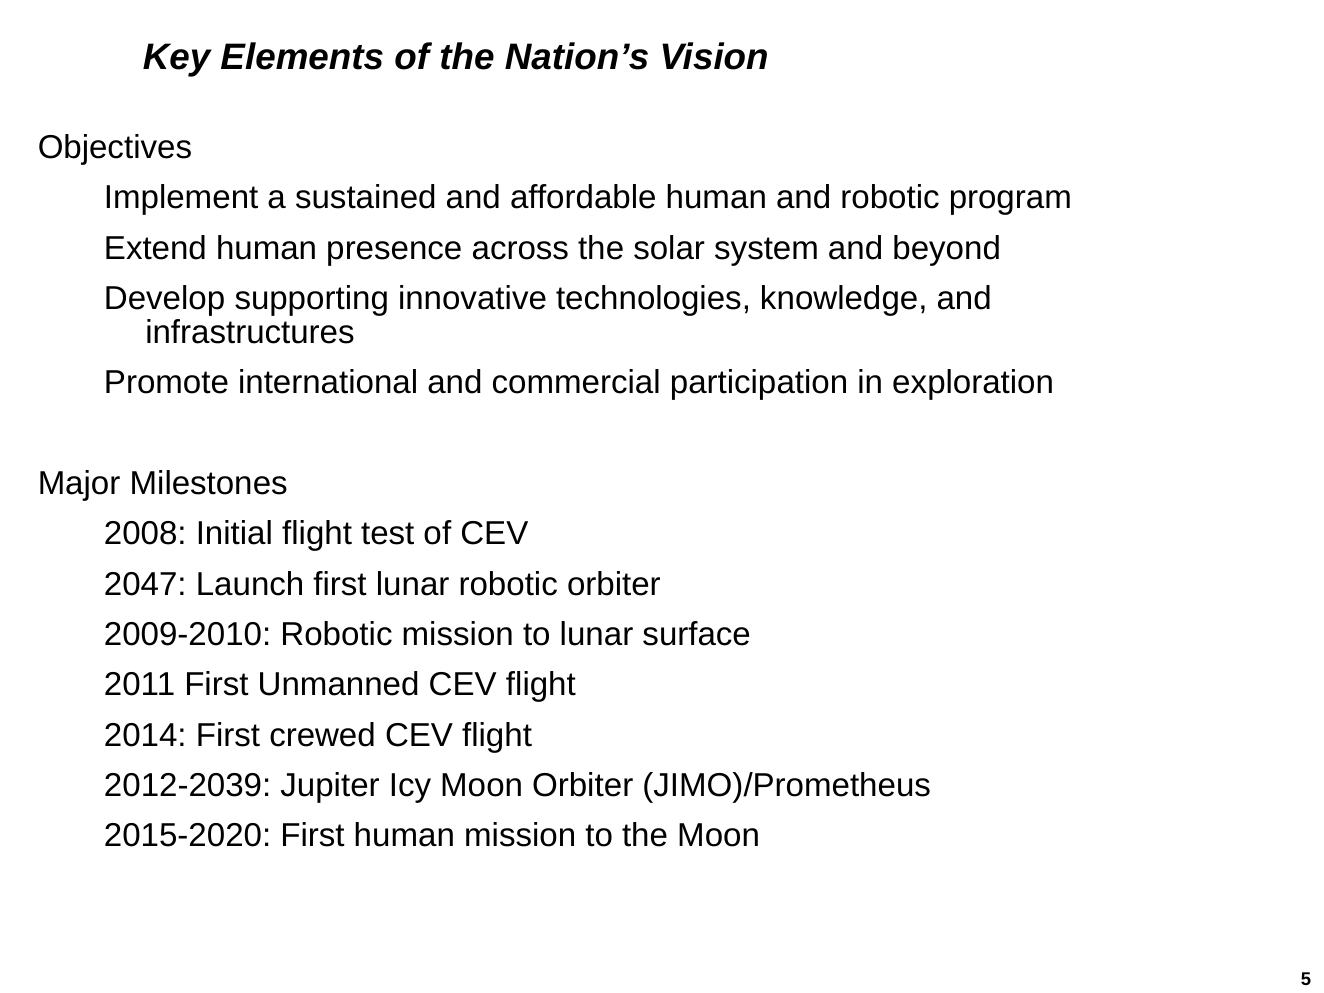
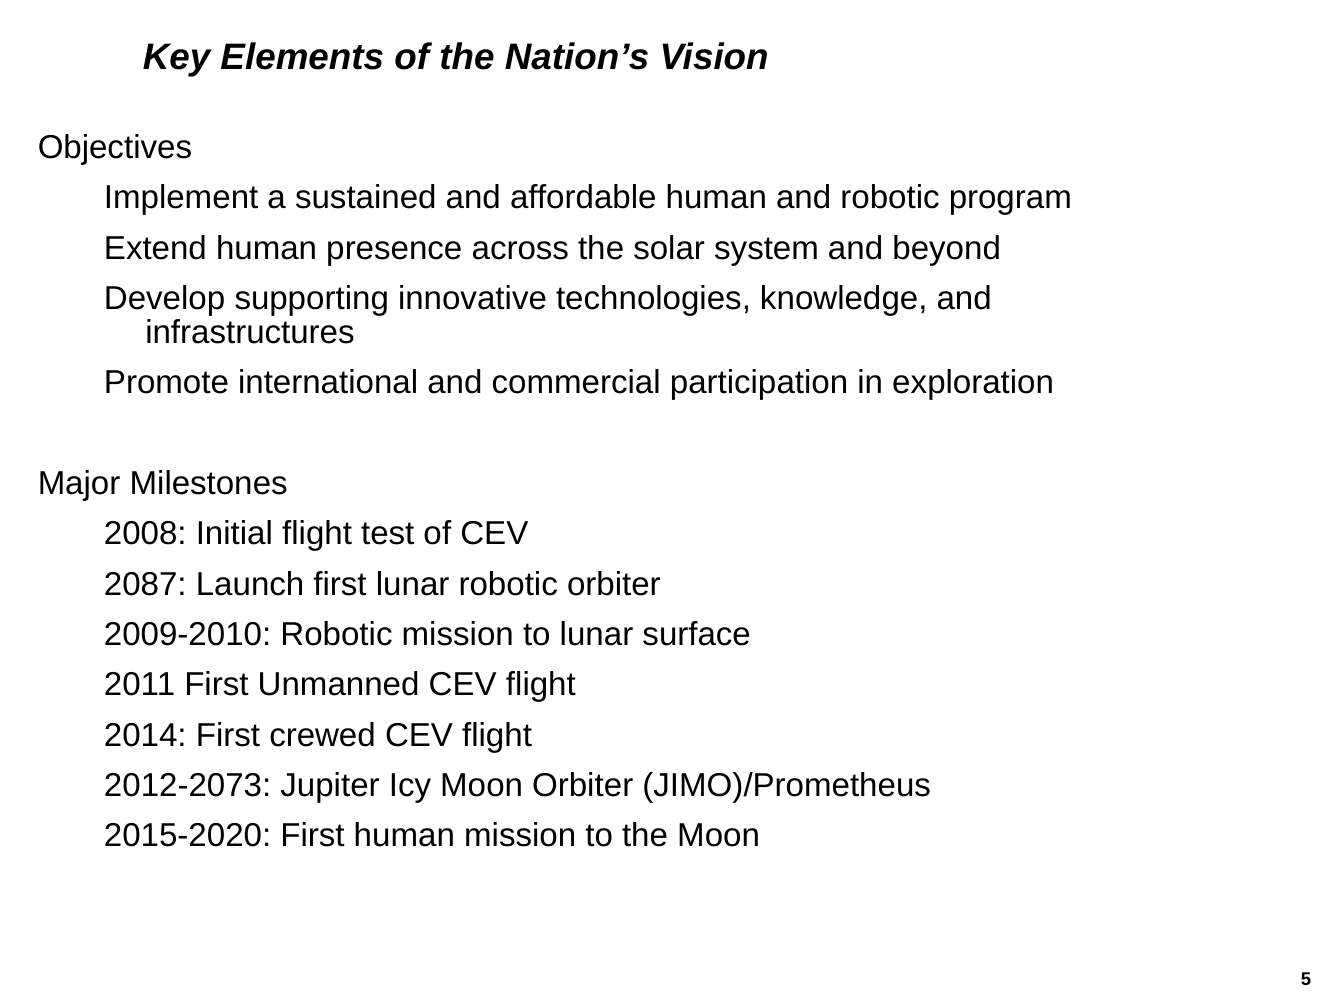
2047: 2047 -> 2087
2012-2039: 2012-2039 -> 2012-2073
